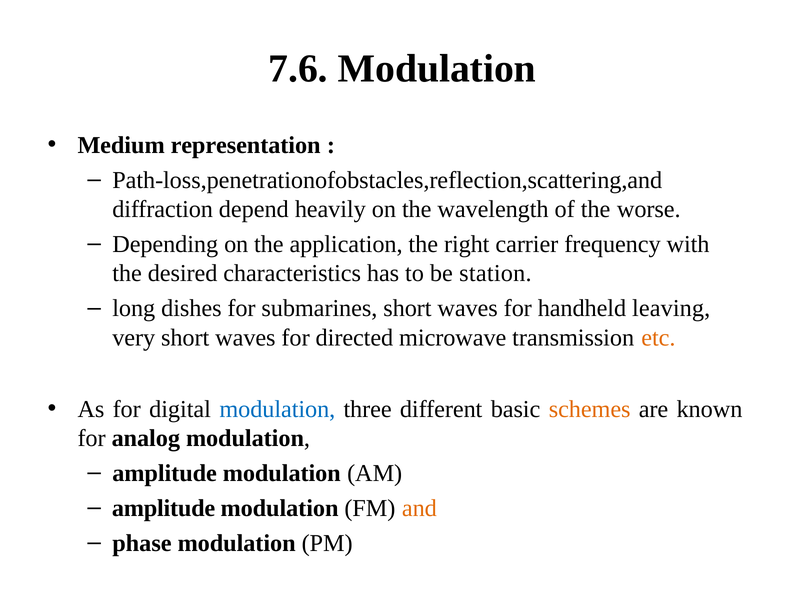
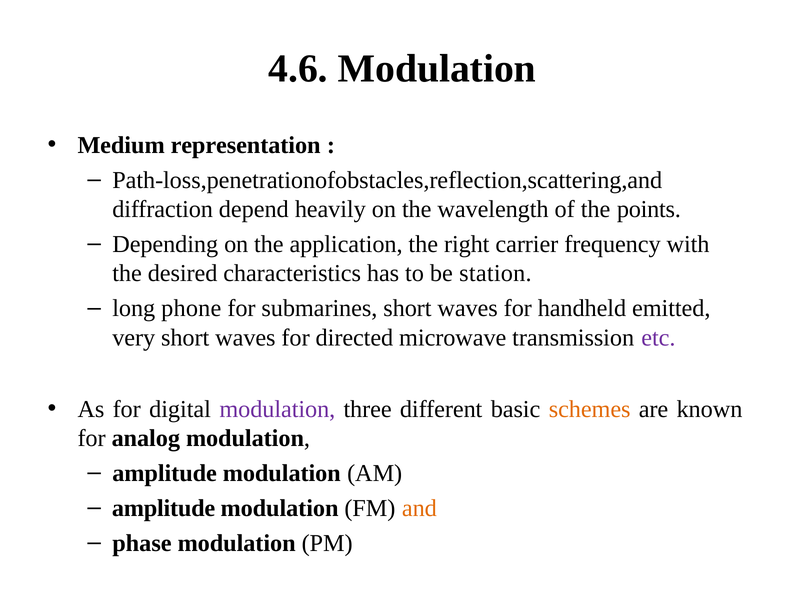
7.6: 7.6 -> 4.6
worse: worse -> points
dishes: dishes -> phone
leaving: leaving -> emitted
etc colour: orange -> purple
modulation at (277, 409) colour: blue -> purple
